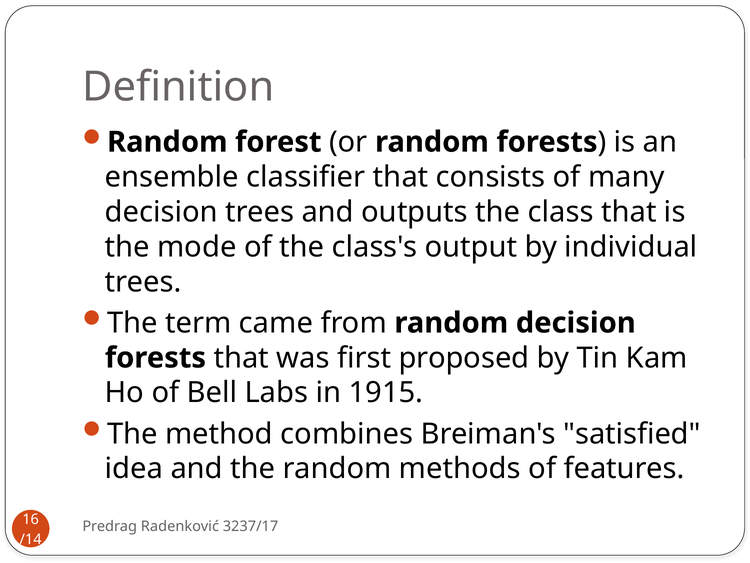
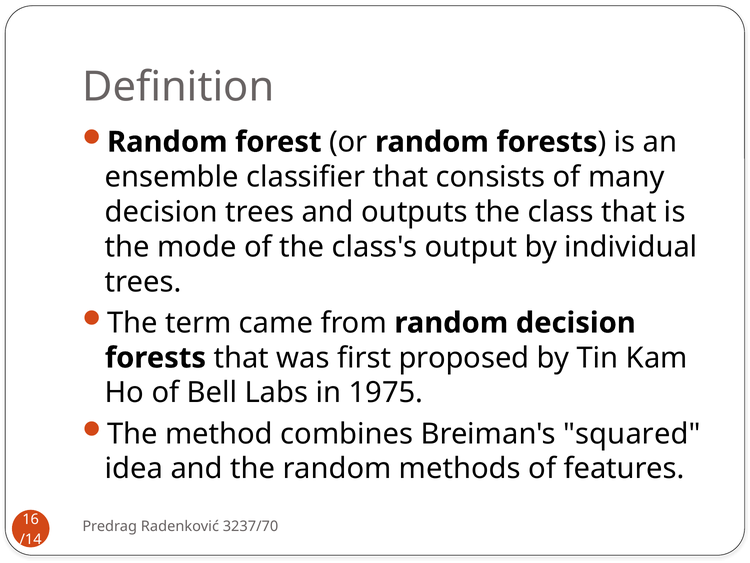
1915: 1915 -> 1975
satisfied: satisfied -> squared
3237/17: 3237/17 -> 3237/70
